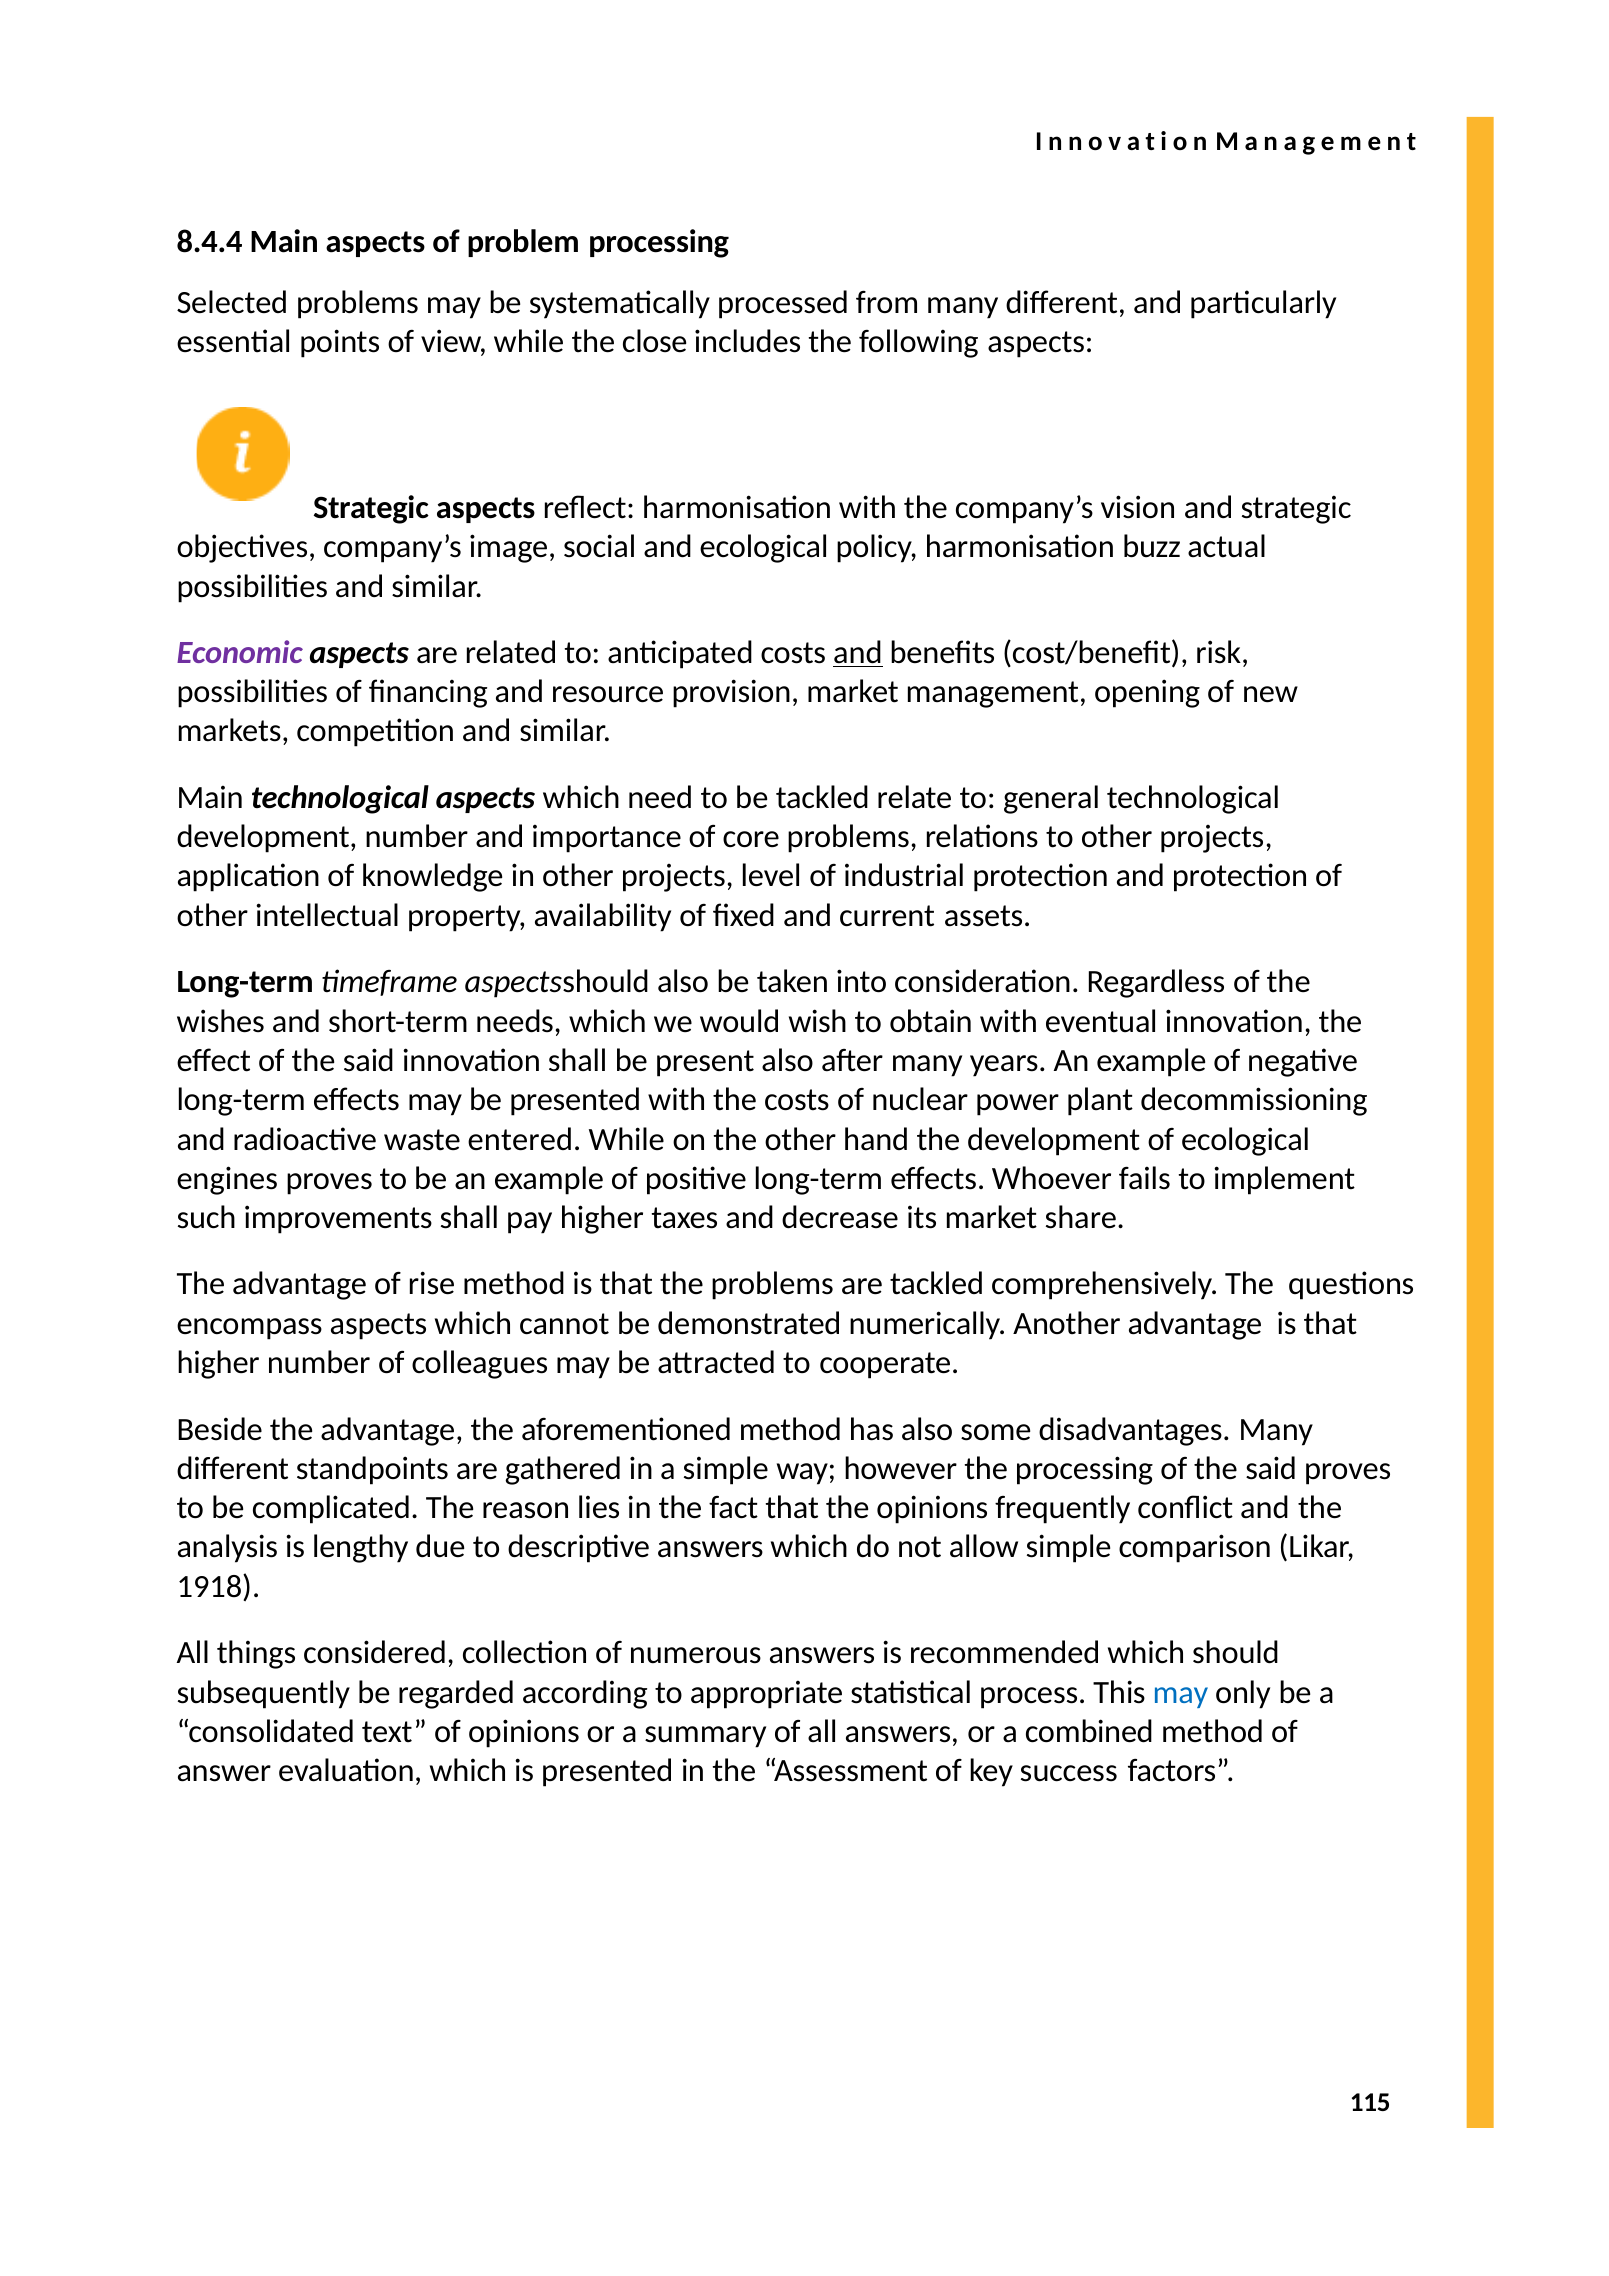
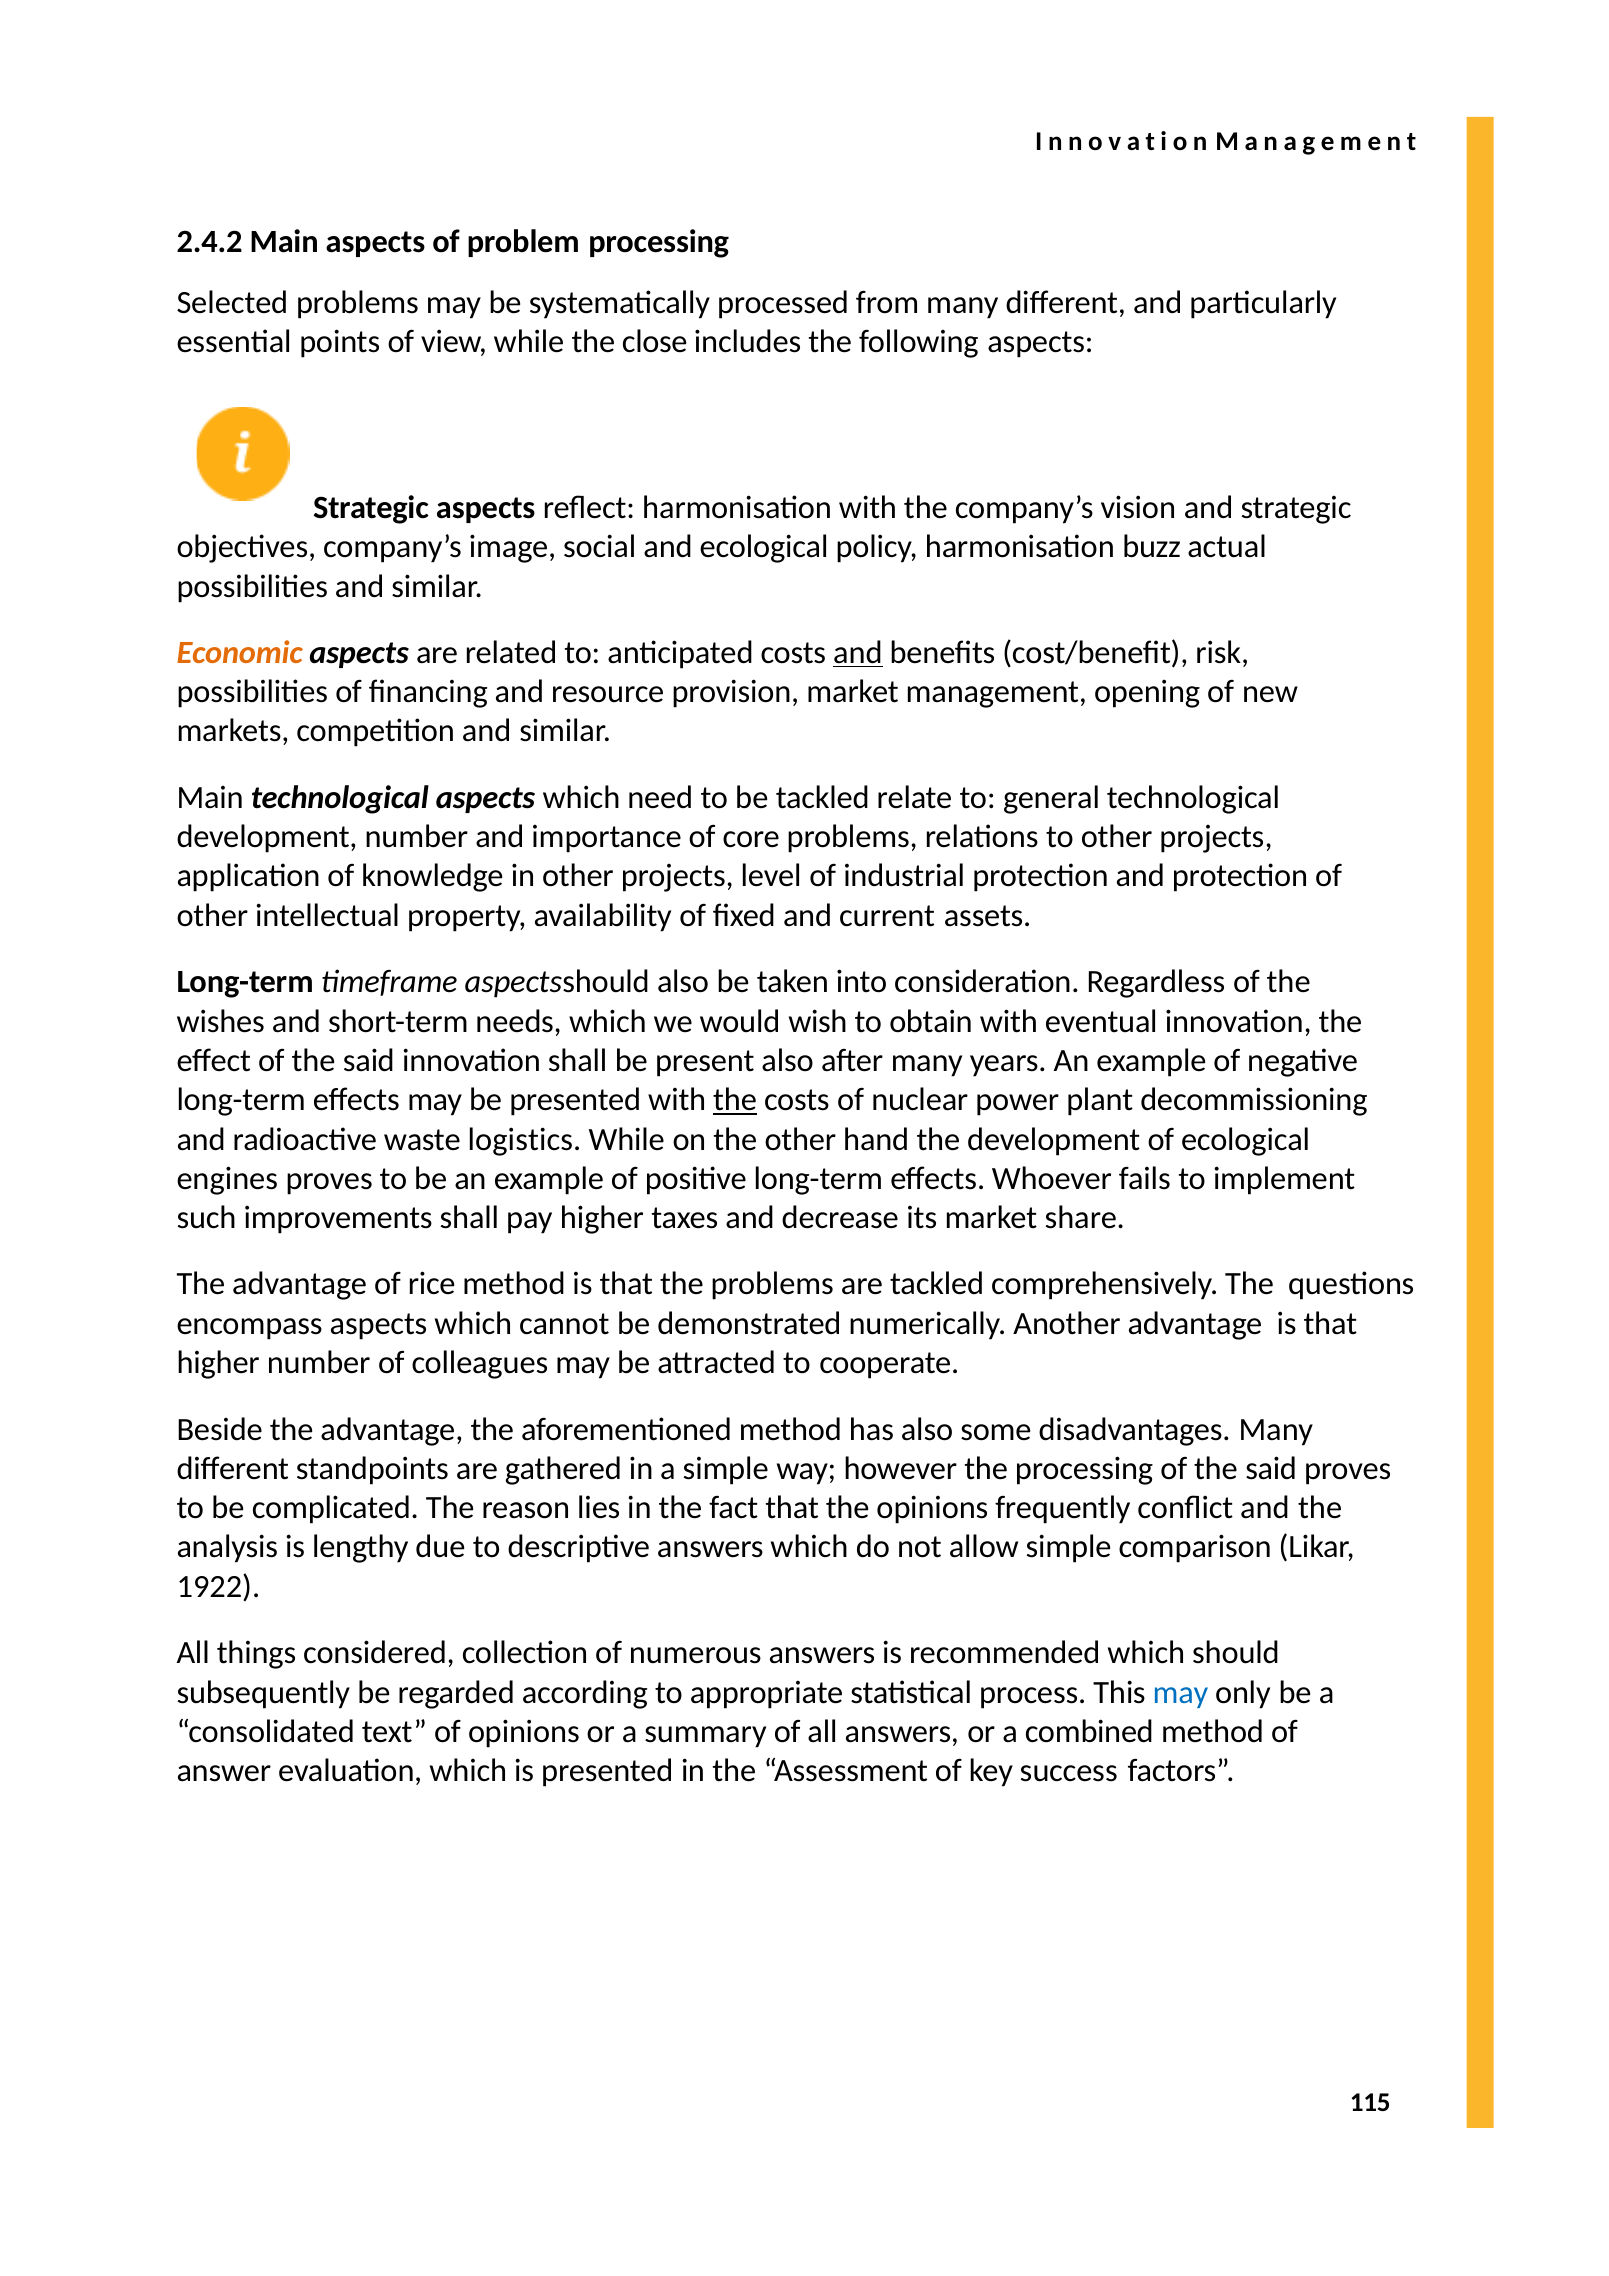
8.4.4: 8.4.4 -> 2.4.2
Economic colour: purple -> orange
the at (735, 1101) underline: none -> present
entered: entered -> logistics
rise: rise -> rice
1918: 1918 -> 1922
